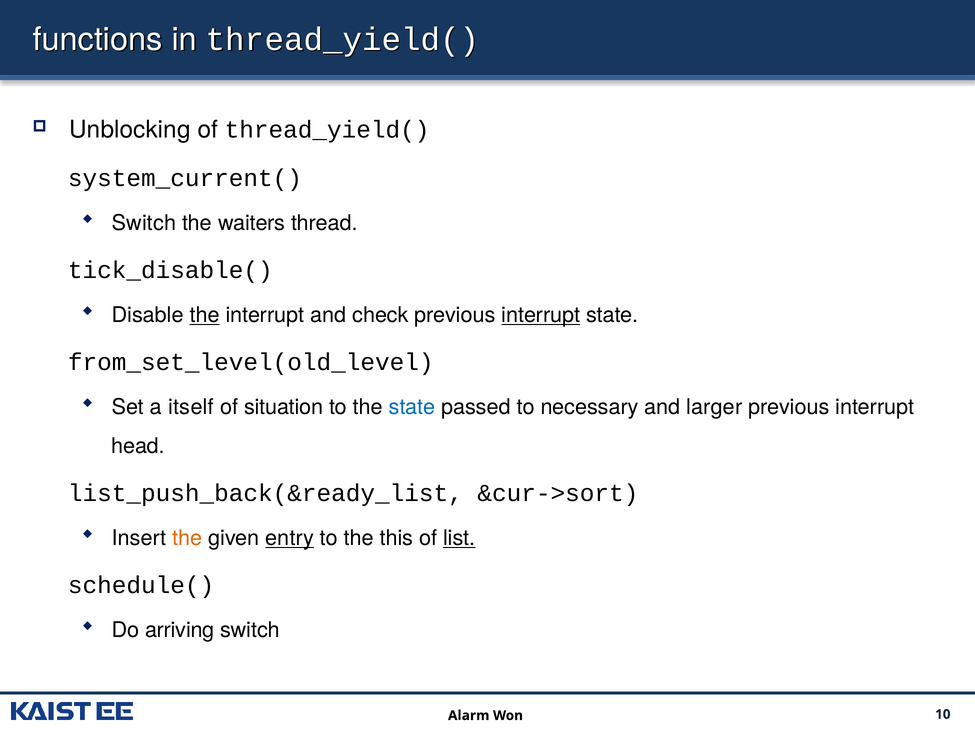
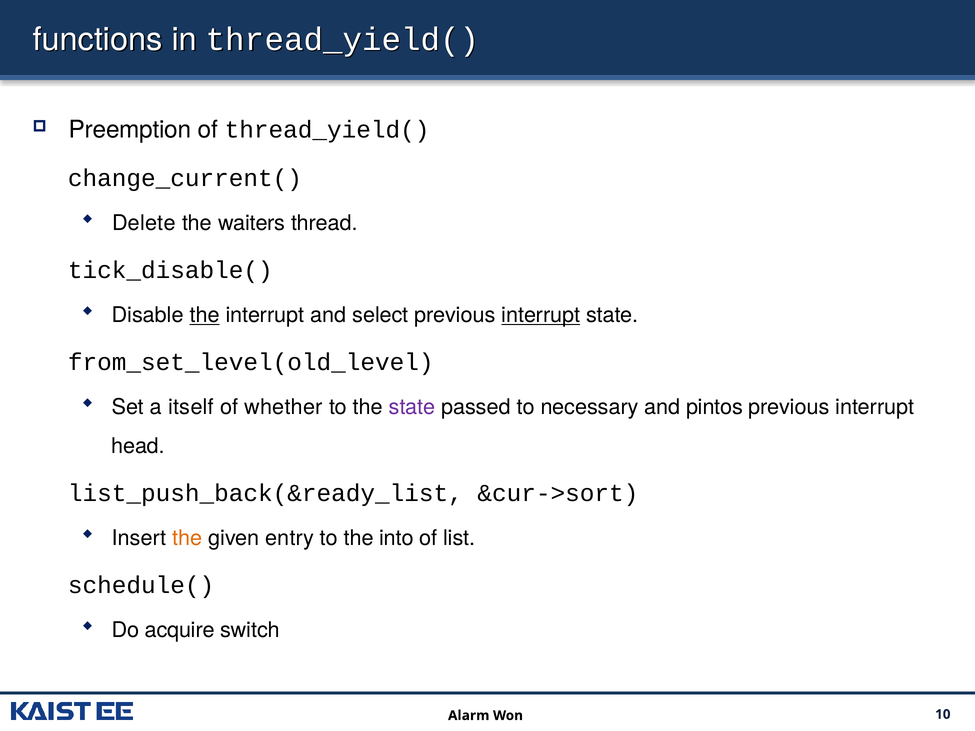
Unblocking: Unblocking -> Preemption
system_current(: system_current( -> change_current(
Switch at (144, 223): Switch -> Delete
check: check -> select
situation: situation -> whether
state at (412, 407) colour: blue -> purple
larger: larger -> pintos
entry underline: present -> none
this: this -> into
list underline: present -> none
arriving: arriving -> acquire
